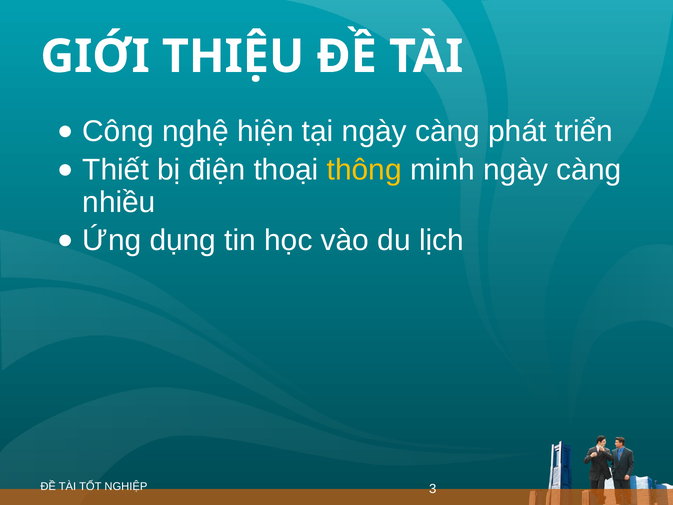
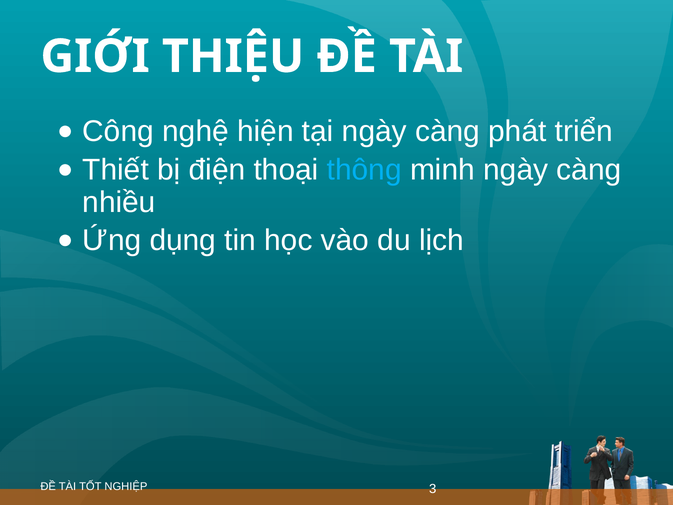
thông colour: yellow -> light blue
